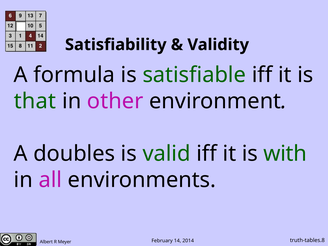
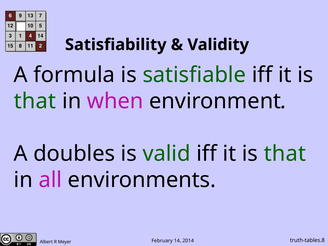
other: other -> when
with at (285, 154): with -> that
